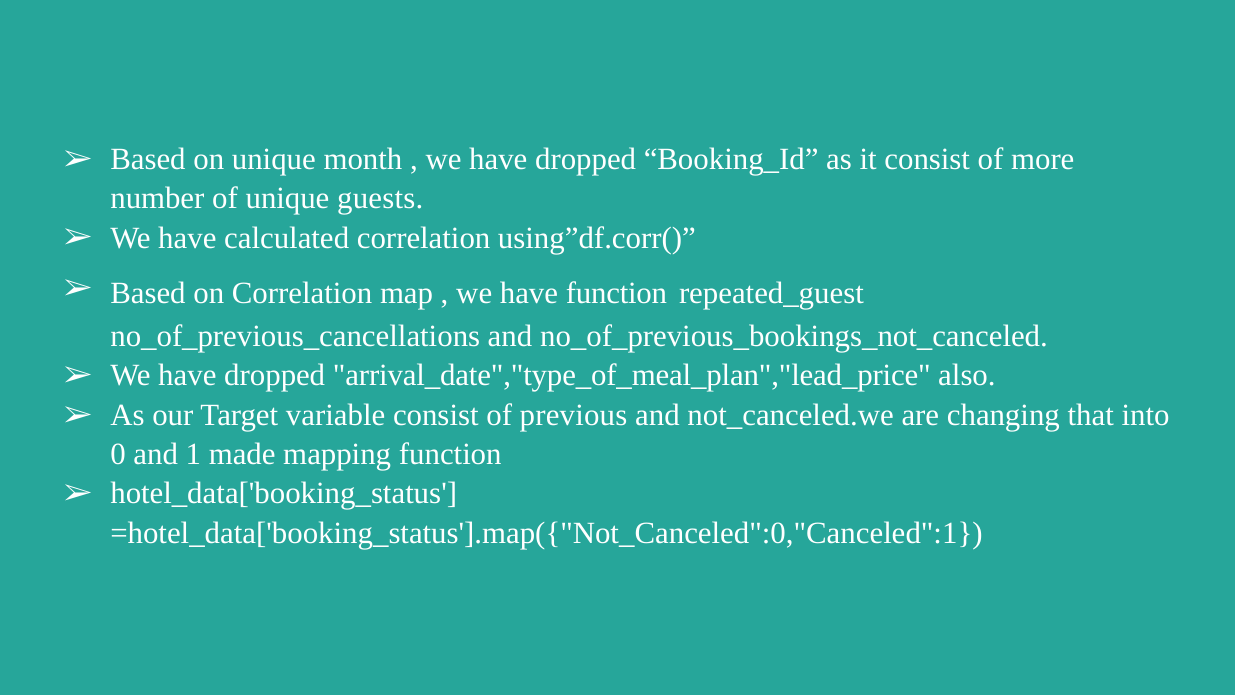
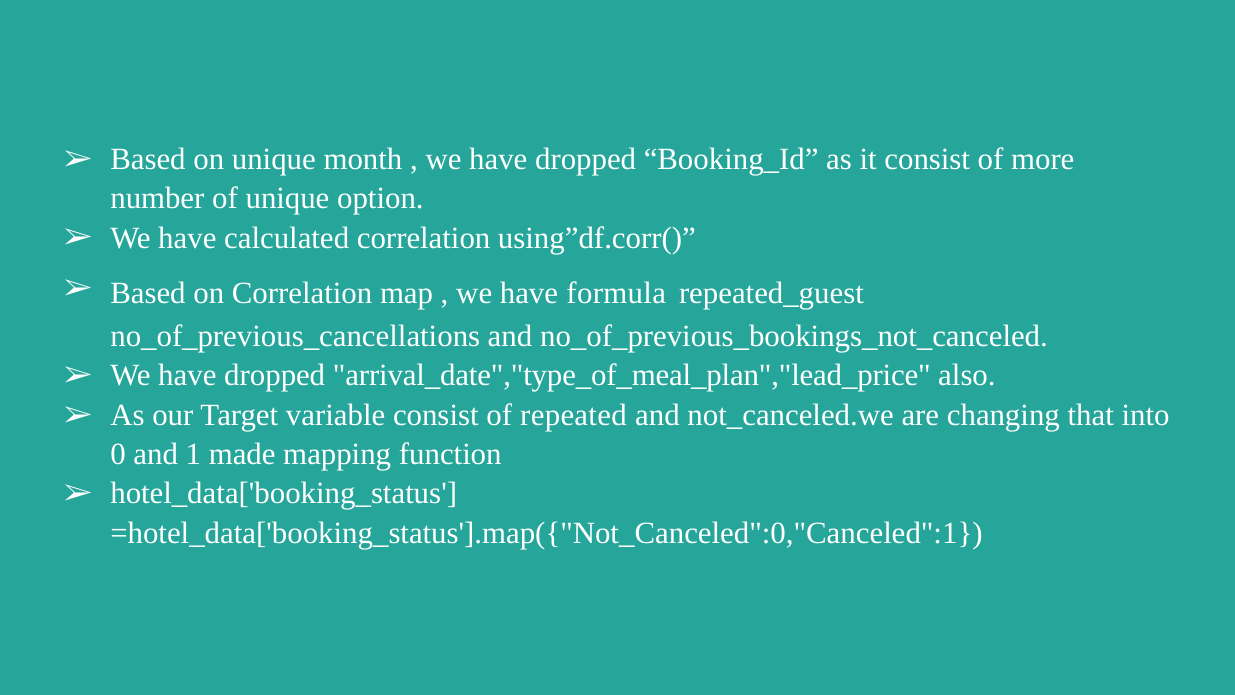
guests: guests -> option
have function: function -> formula
previous: previous -> repeated
